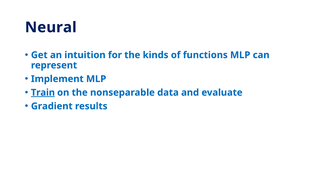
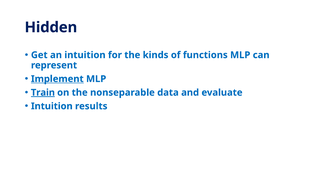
Neural: Neural -> Hidden
Implement underline: none -> present
Gradient at (52, 106): Gradient -> Intuition
